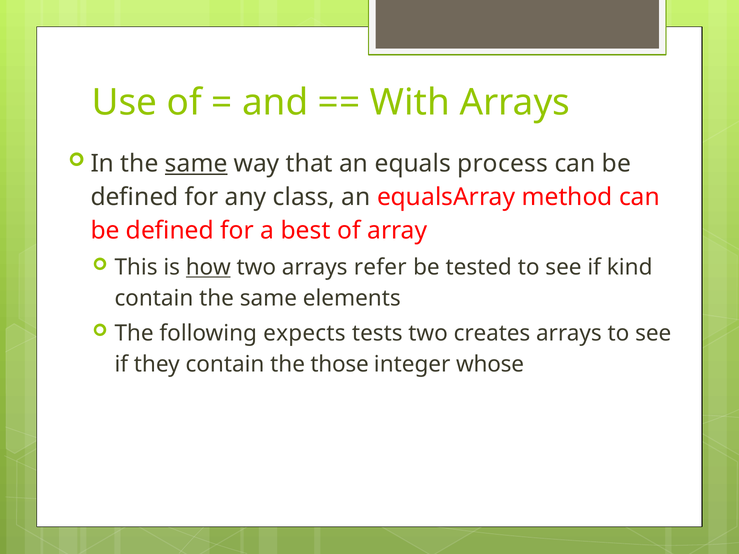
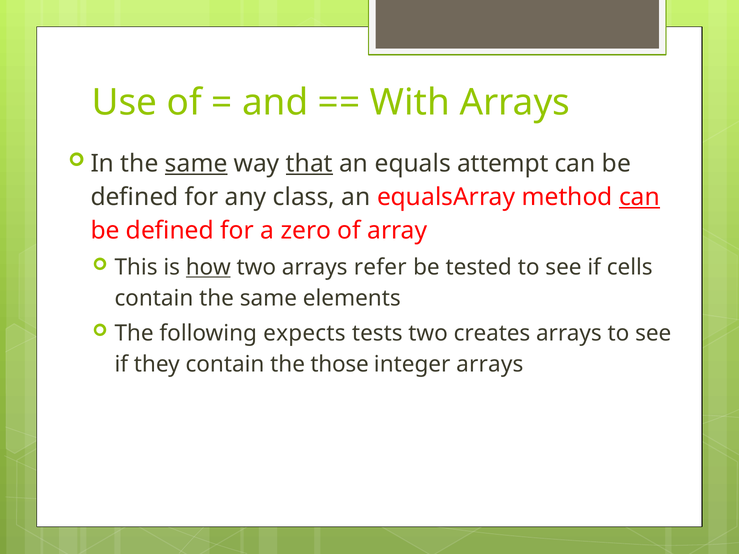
that underline: none -> present
process: process -> attempt
can at (639, 197) underline: none -> present
best: best -> zero
kind: kind -> cells
integer whose: whose -> arrays
